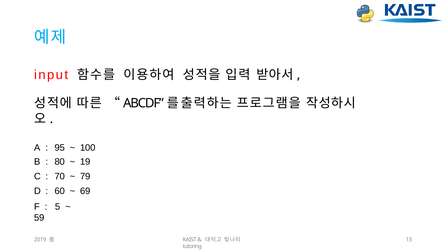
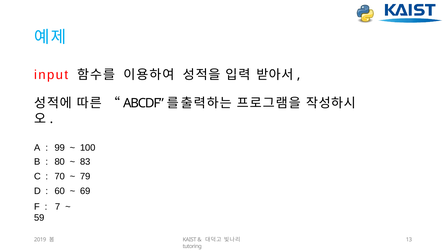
95: 95 -> 99
19: 19 -> 83
5: 5 -> 7
